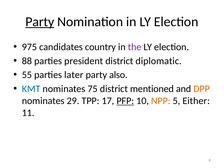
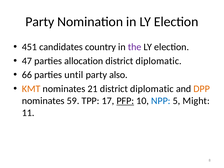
Party at (40, 22) underline: present -> none
975: 975 -> 451
88: 88 -> 47
president: president -> allocation
55: 55 -> 66
later: later -> until
KMT colour: blue -> orange
75: 75 -> 21
mentioned at (152, 89): mentioned -> diplomatic
29: 29 -> 59
NPP colour: orange -> blue
Either: Either -> Might
